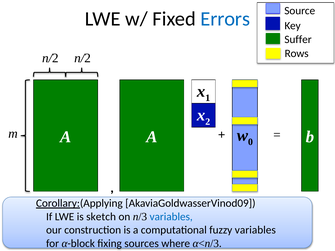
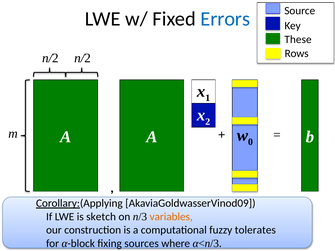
Suffer: Suffer -> These
variables at (171, 217) colour: blue -> orange
fuzzy variables: variables -> tolerates
